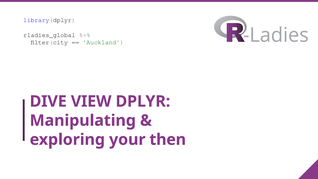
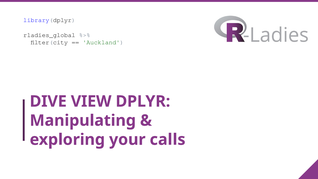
then: then -> calls
